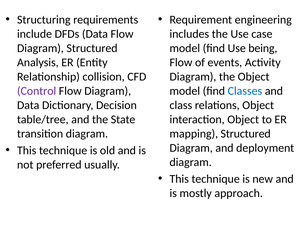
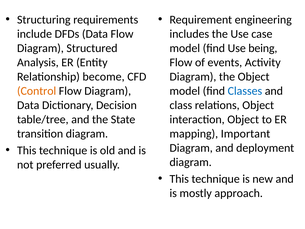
collision: collision -> become
Control colour: purple -> orange
mapping Structured: Structured -> Important
